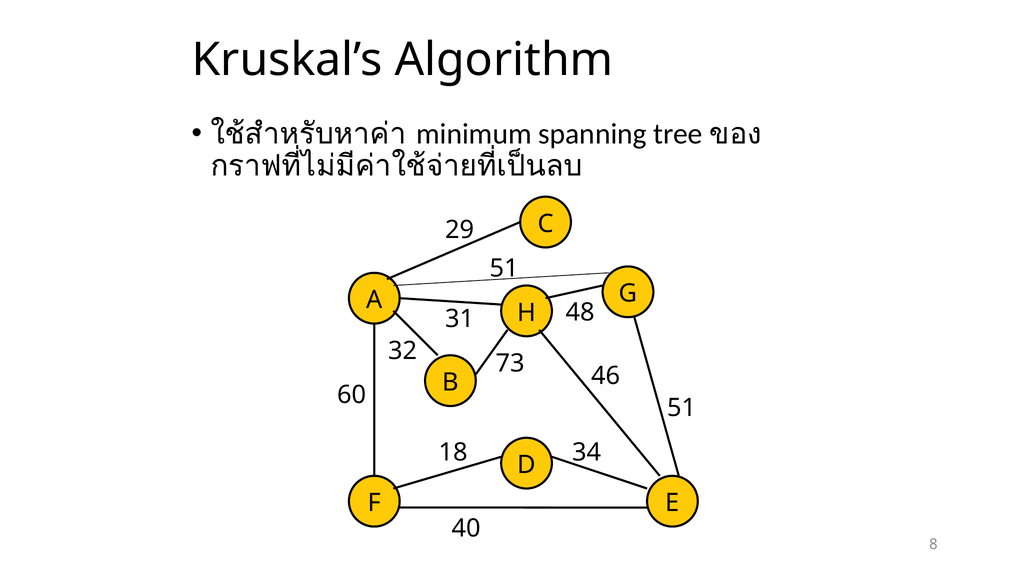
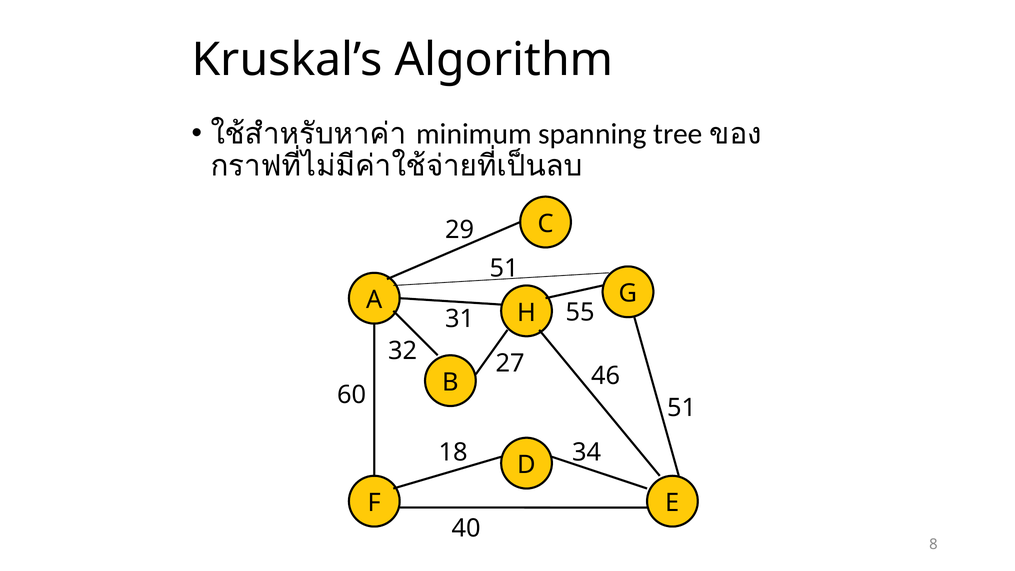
48: 48 -> 55
73: 73 -> 27
